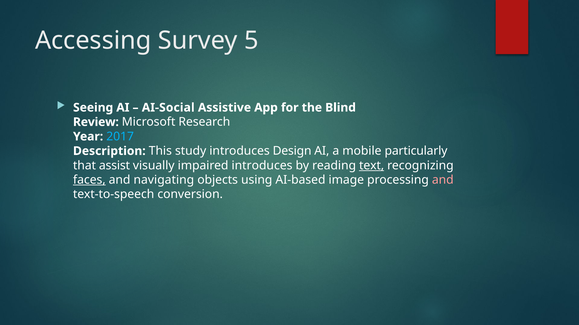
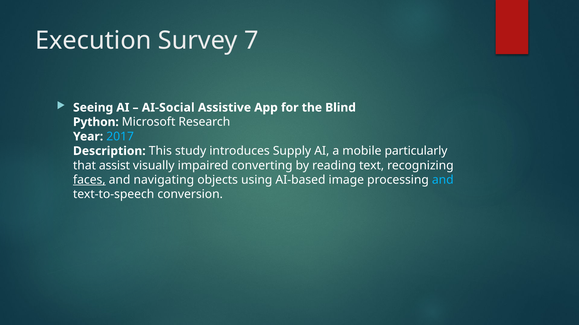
Accessing: Accessing -> Execution
5: 5 -> 7
Review: Review -> Python
Design: Design -> Supply
impaired introduces: introduces -> converting
text underline: present -> none
and at (443, 180) colour: pink -> light blue
